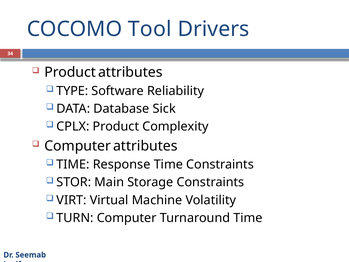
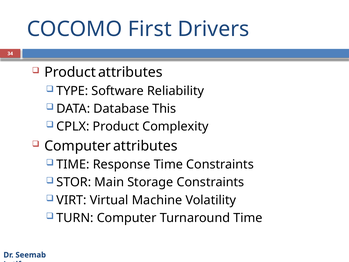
Tool: Tool -> First
Sick: Sick -> This
